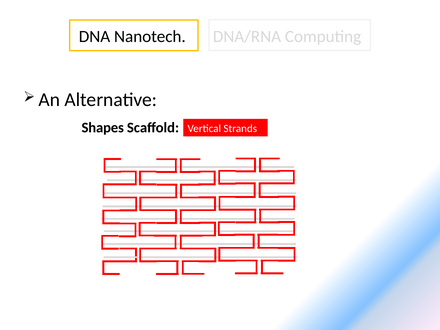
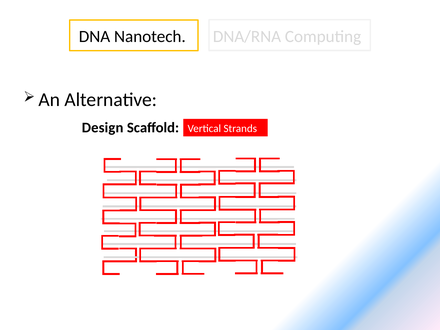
Shapes: Shapes -> Design
